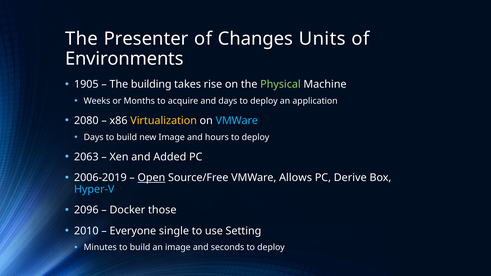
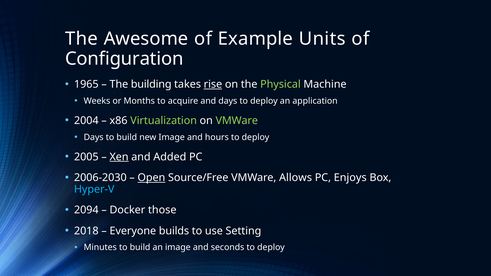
Presenter: Presenter -> Awesome
Changes: Changes -> Example
Environments: Environments -> Configuration
1905: 1905 -> 1965
rise underline: none -> present
2080: 2080 -> 2004
Virtualization colour: yellow -> light green
VMWare at (237, 121) colour: light blue -> light green
2063: 2063 -> 2005
Xen underline: none -> present
2006-2019: 2006-2019 -> 2006-2030
Derive: Derive -> Enjoys
2096: 2096 -> 2094
2010: 2010 -> 2018
single: single -> builds
